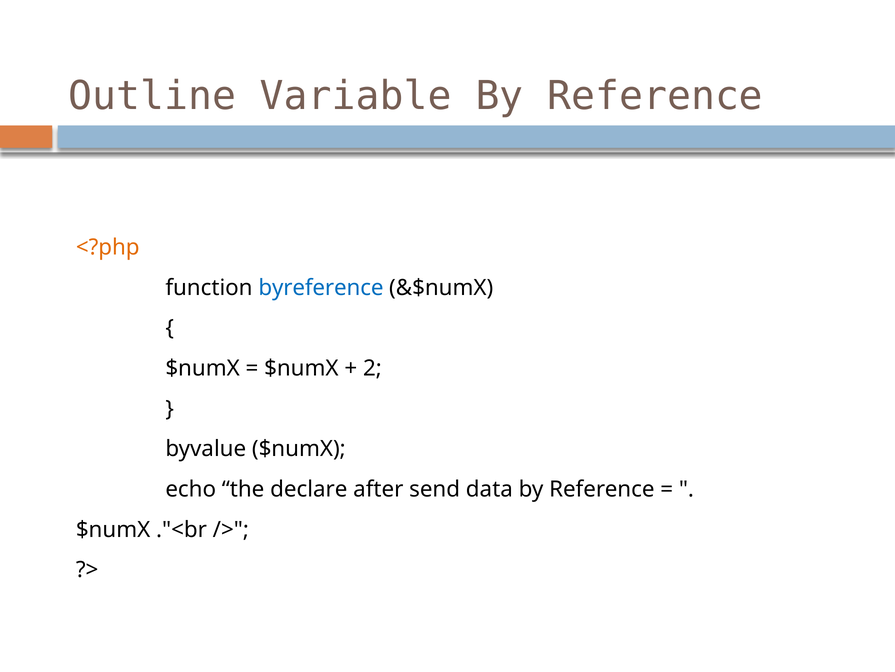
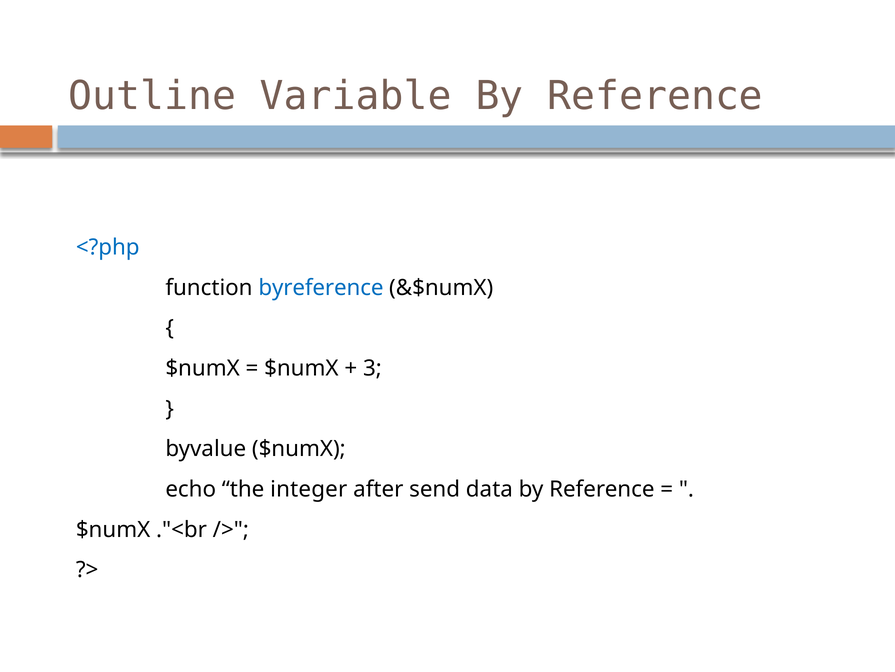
<?php colour: orange -> blue
2: 2 -> 3
declare: declare -> integer
